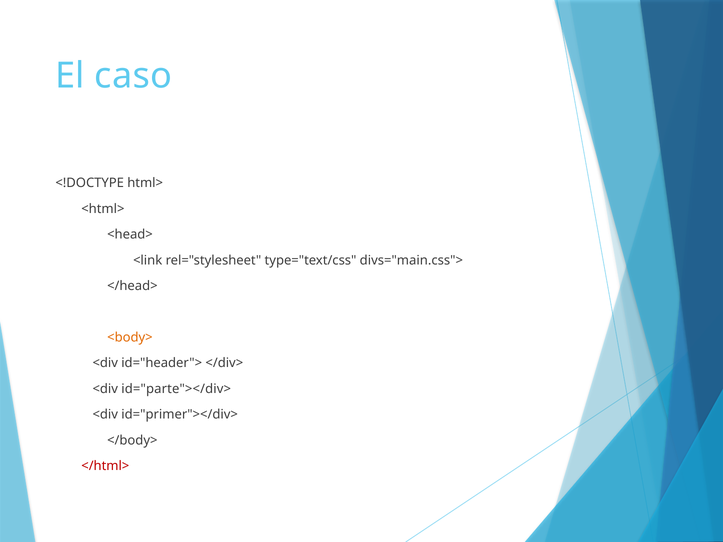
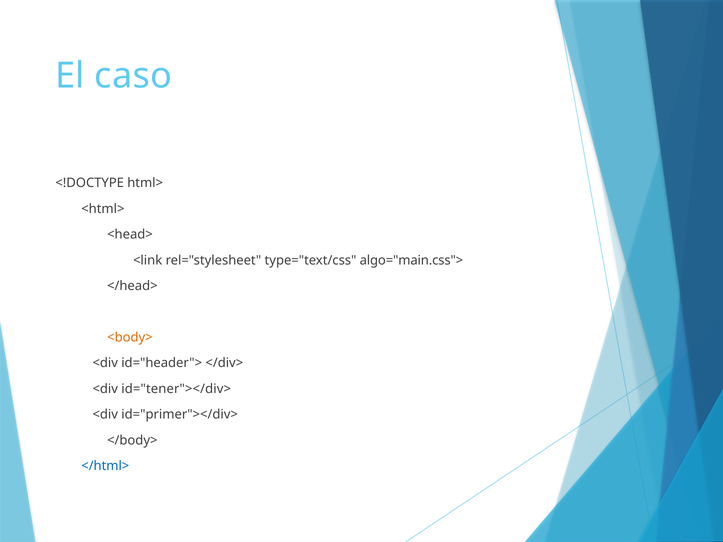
divs="main.css">: divs="main.css"> -> algo="main.css">
id="parte"></div>: id="parte"></div> -> id="tener"></div>
</html> colour: red -> blue
